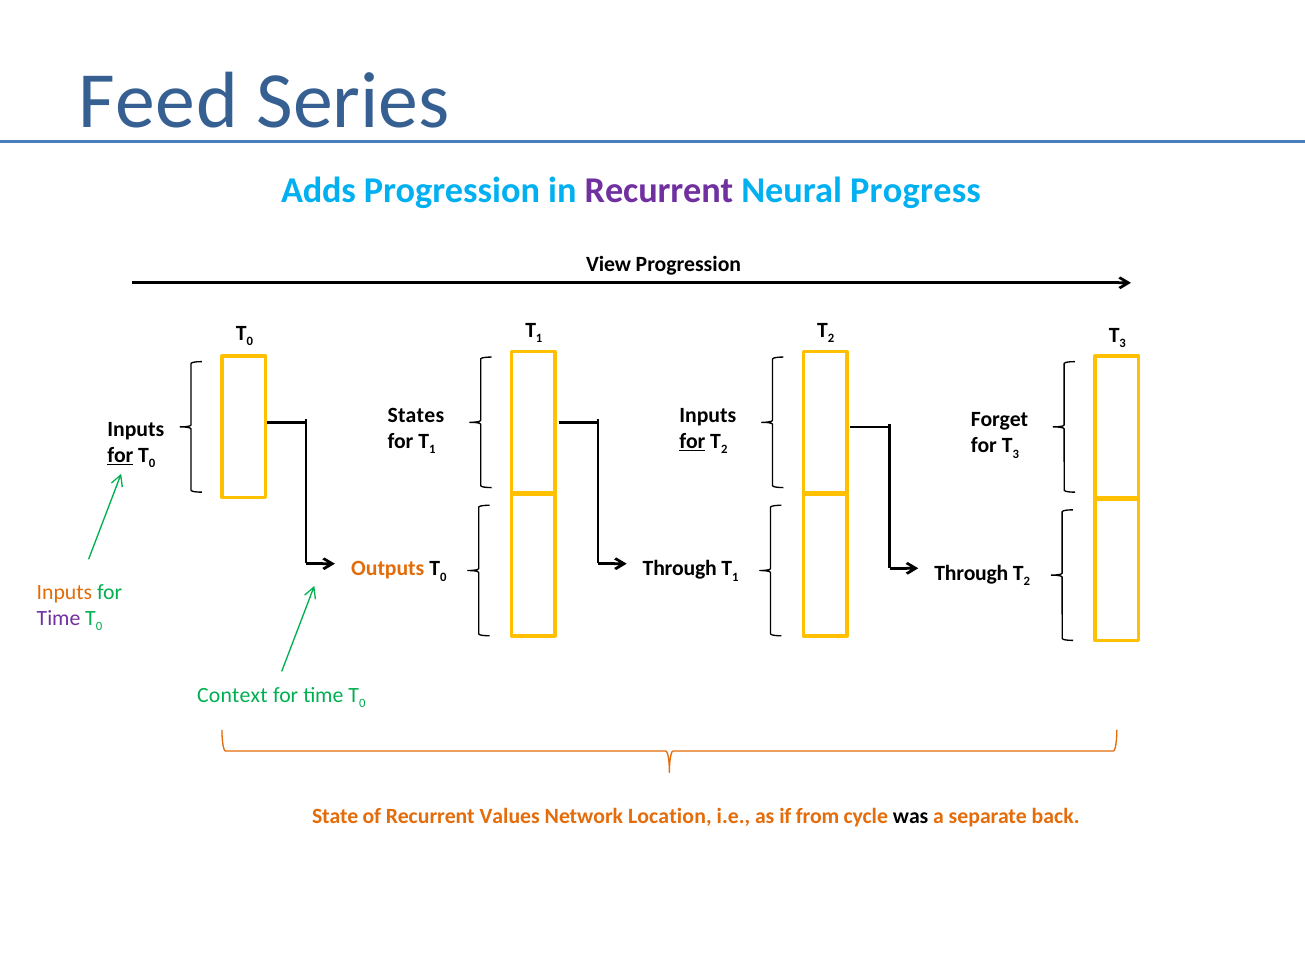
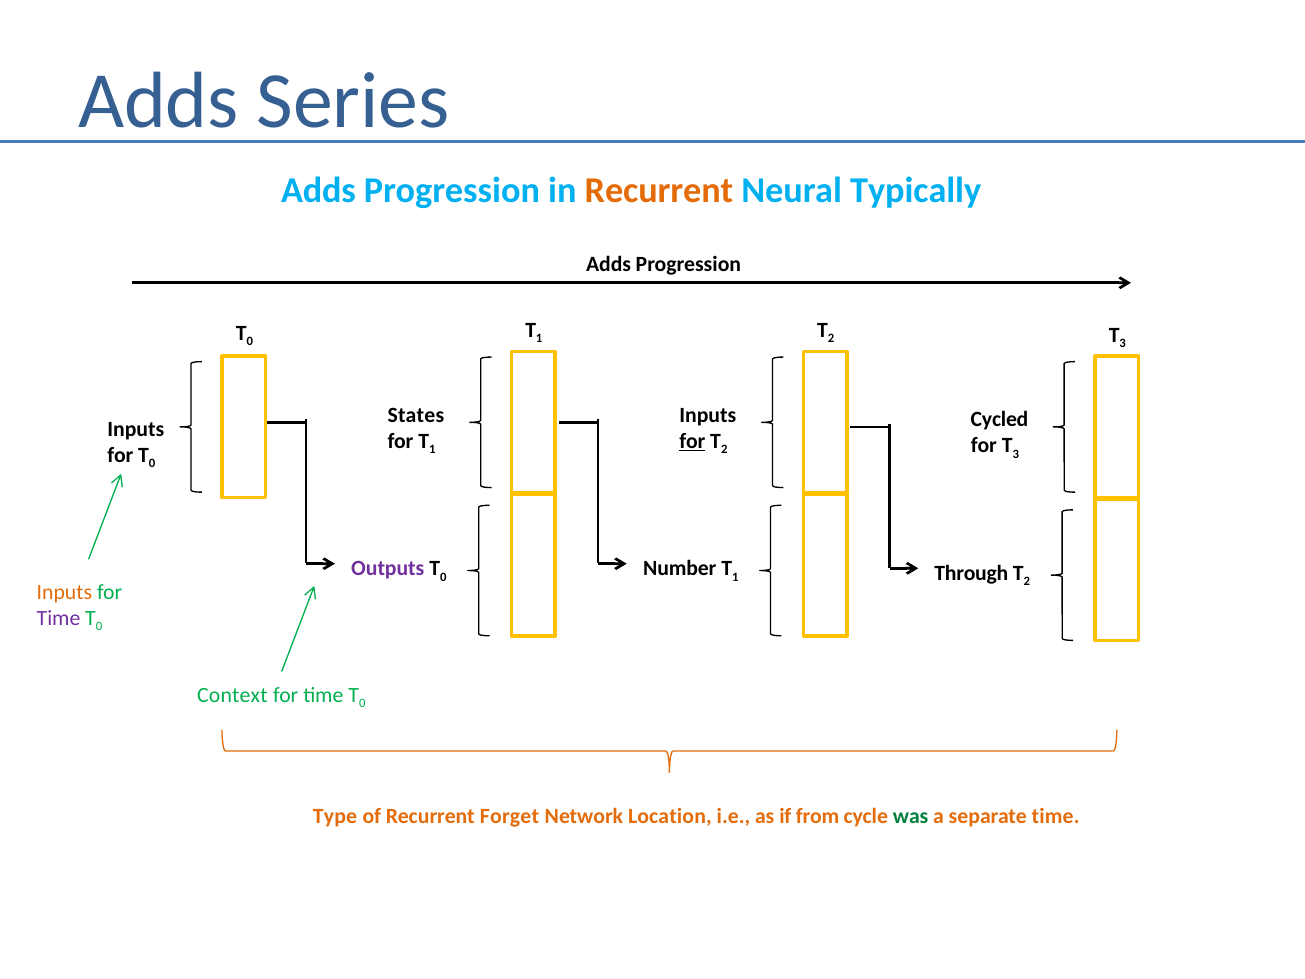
Feed at (158, 101): Feed -> Adds
Recurrent at (659, 190) colour: purple -> orange
Progress: Progress -> Typically
View at (609, 264): View -> Adds
Forget: Forget -> Cycled
for at (120, 455) underline: present -> none
Outputs colour: orange -> purple
Through at (680, 568): Through -> Number
State: State -> Type
Values: Values -> Forget
was colour: black -> green
separate back: back -> time
